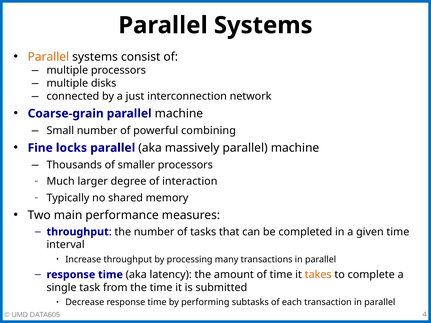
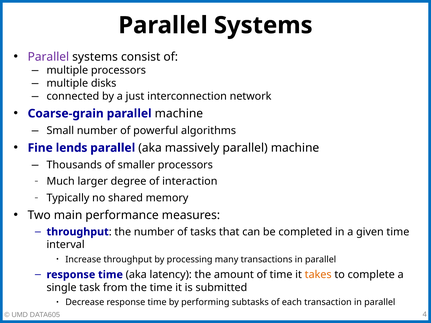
Parallel at (48, 57) colour: orange -> purple
combining: combining -> algorithms
locks: locks -> lends
